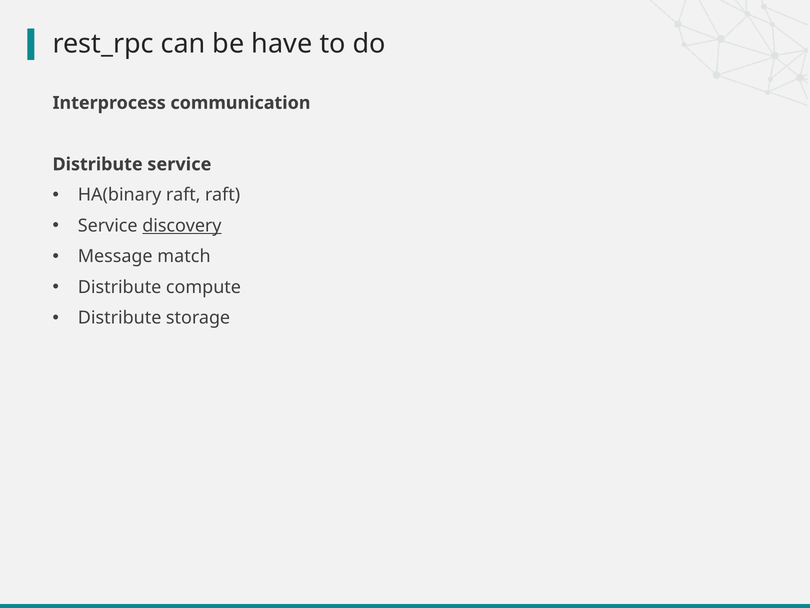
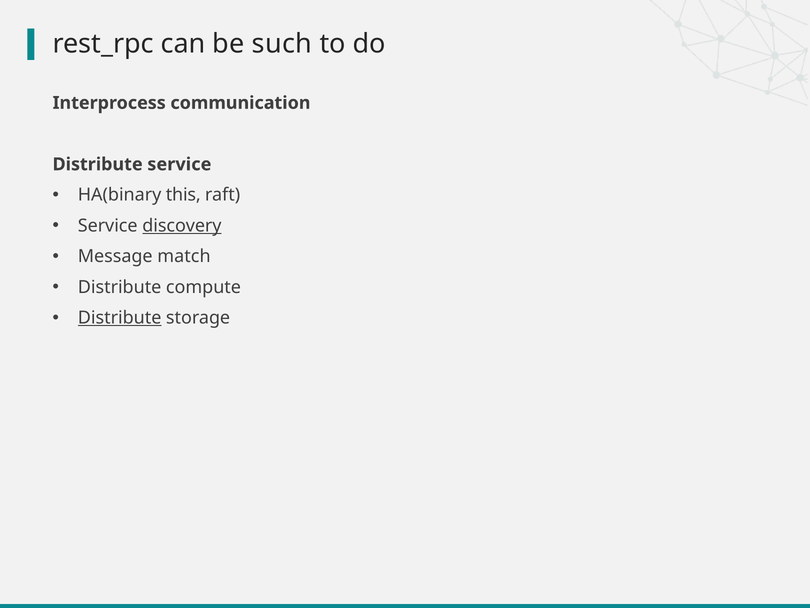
have: have -> such
HA(binary raft: raft -> this
Distribute at (120, 318) underline: none -> present
